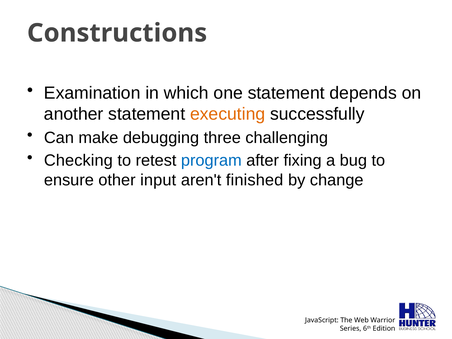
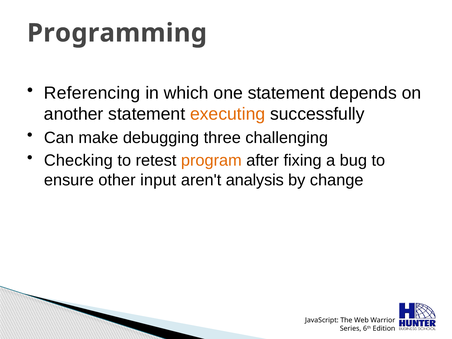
Constructions: Constructions -> Programming
Examination: Examination -> Referencing
program colour: blue -> orange
finished: finished -> analysis
